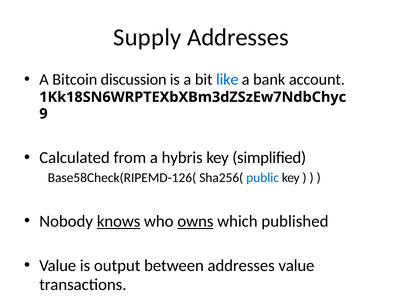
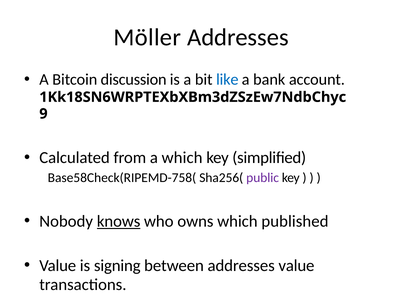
Supply: Supply -> Möller
a hybris: hybris -> which
Base58Check(RIPEMD-126(: Base58Check(RIPEMD-126( -> Base58Check(RIPEMD-758(
public colour: blue -> purple
owns underline: present -> none
output: output -> signing
